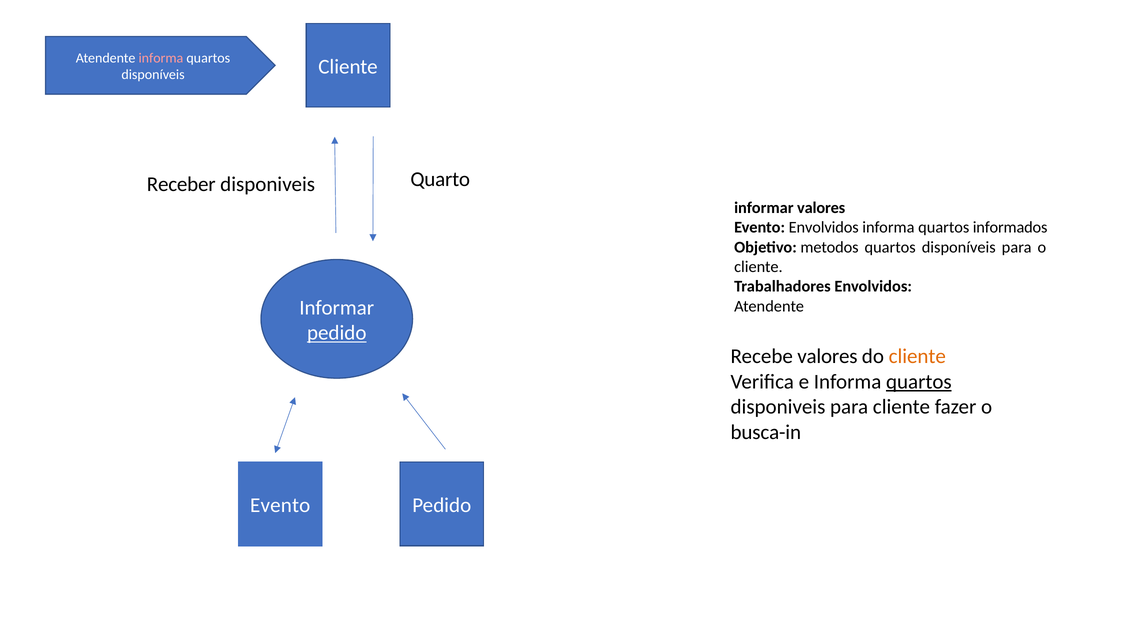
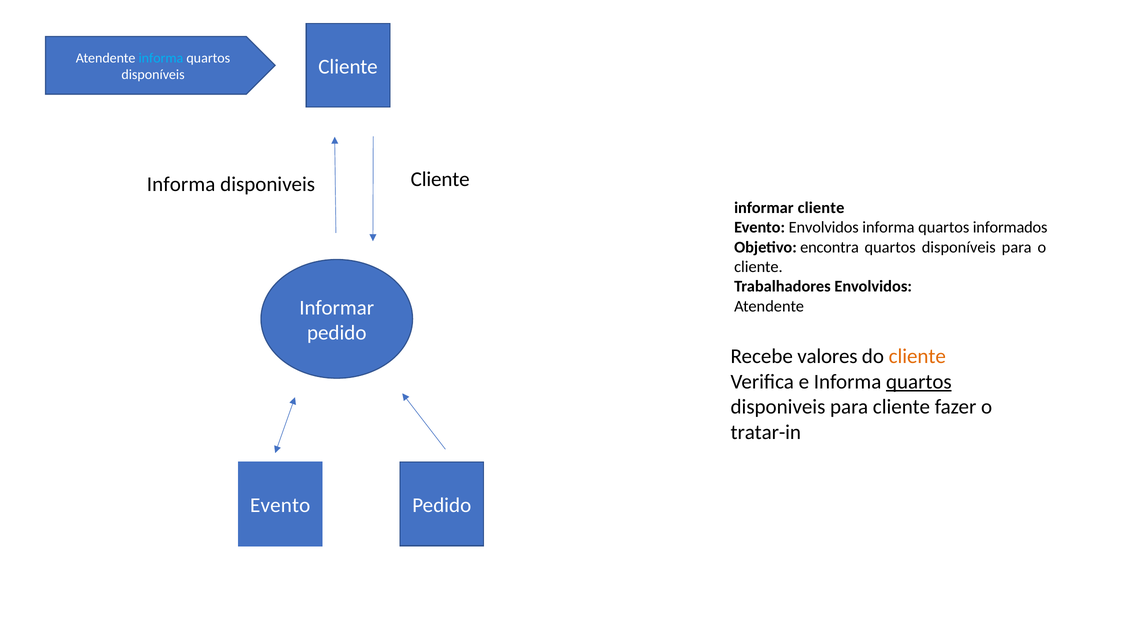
informa at (161, 58) colour: pink -> light blue
Receber at (181, 184): Receber -> Informa
disponiveis Quarto: Quarto -> Cliente
informar valores: valores -> cliente
metodos: metodos -> encontra
pedido at (337, 333) underline: present -> none
busca-in: busca-in -> tratar-in
